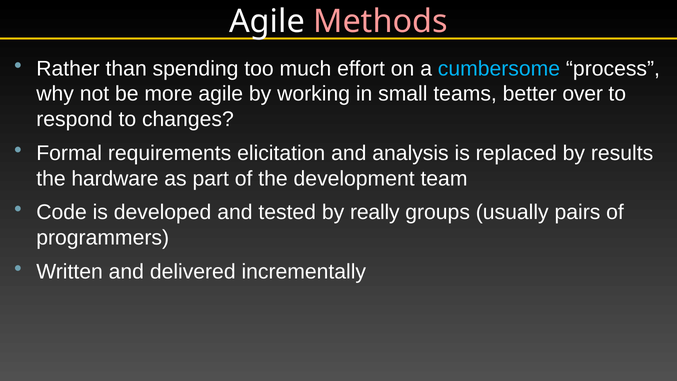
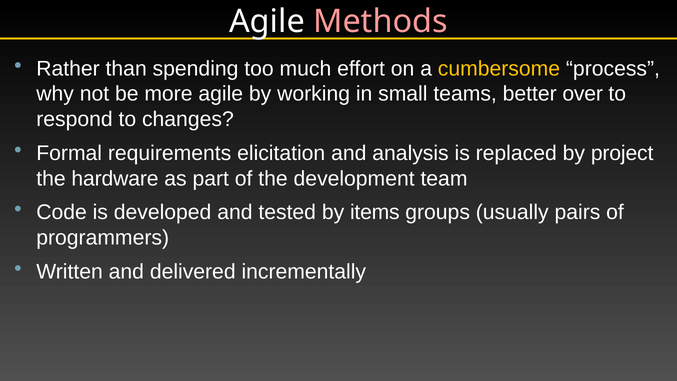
cumbersome colour: light blue -> yellow
results: results -> project
really: really -> items
